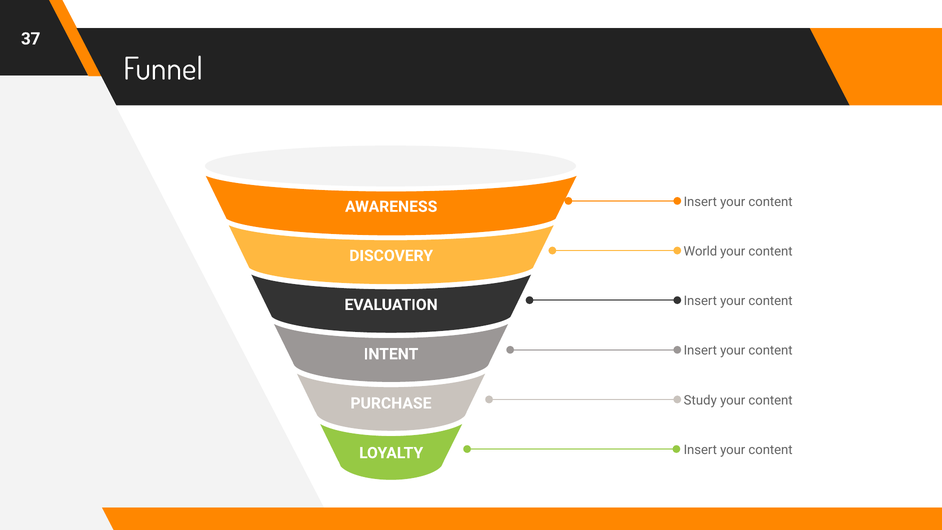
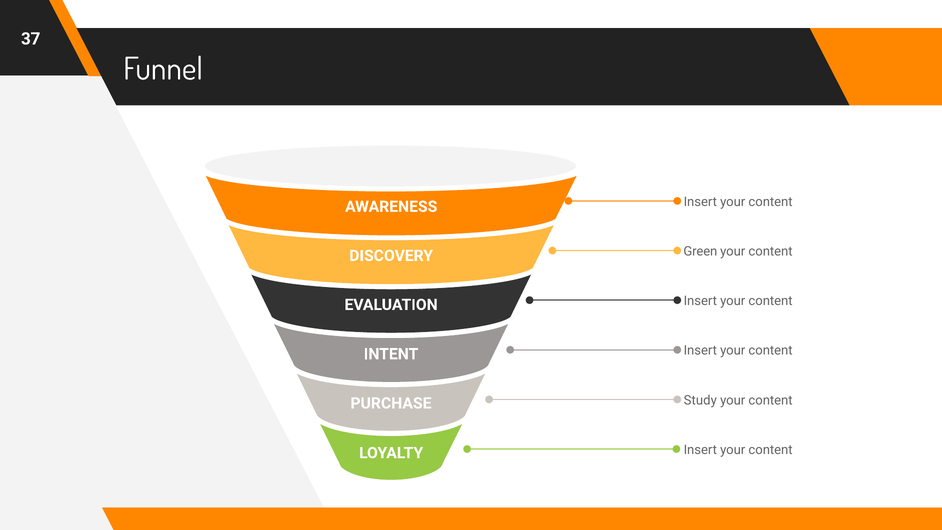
World: World -> Green
